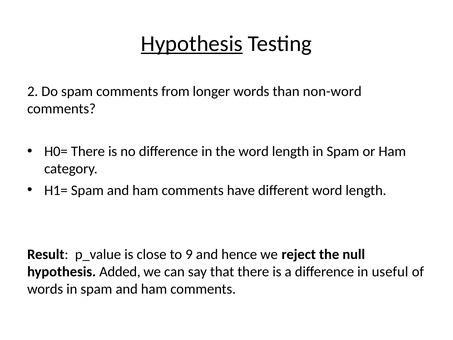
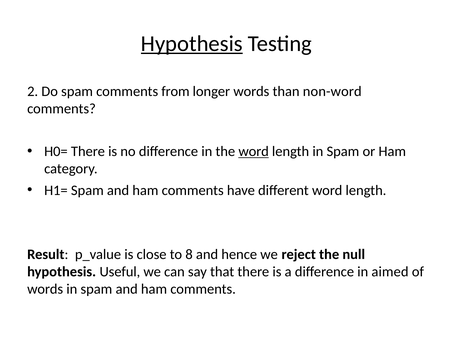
word at (254, 151) underline: none -> present
9: 9 -> 8
Added: Added -> Useful
useful: useful -> aimed
